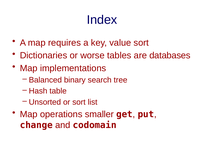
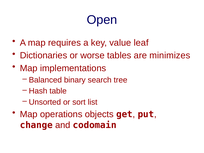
Index: Index -> Open
value sort: sort -> leaf
databases: databases -> minimizes
smaller: smaller -> objects
